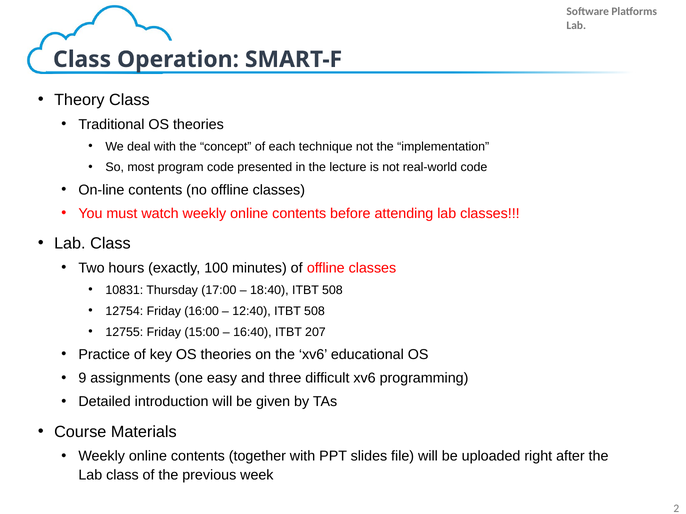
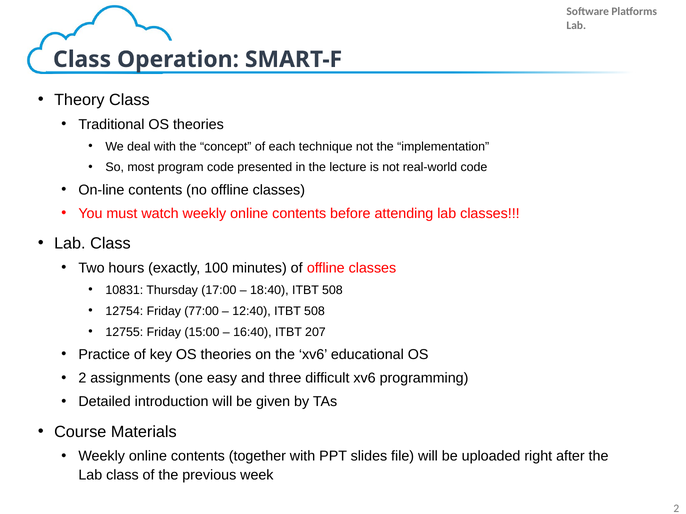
16:00: 16:00 -> 77:00
9 at (82, 379): 9 -> 2
